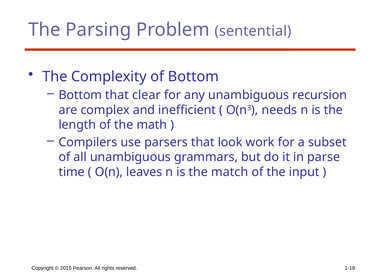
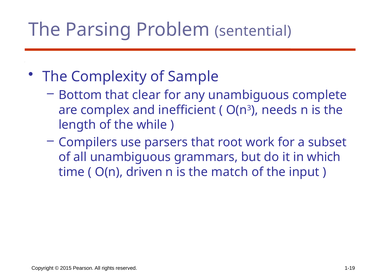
of Bottom: Bottom -> Sample
recursion: recursion -> complete
math: math -> while
look: look -> root
parse: parse -> which
leaves: leaves -> driven
